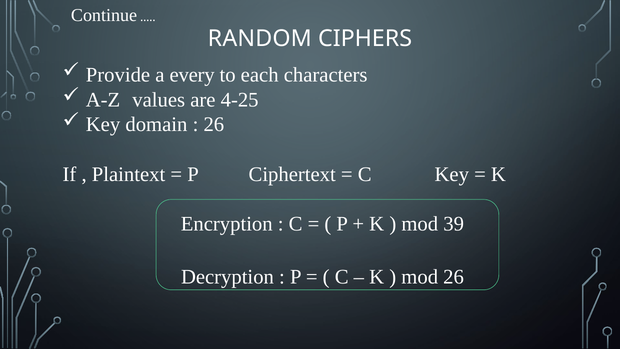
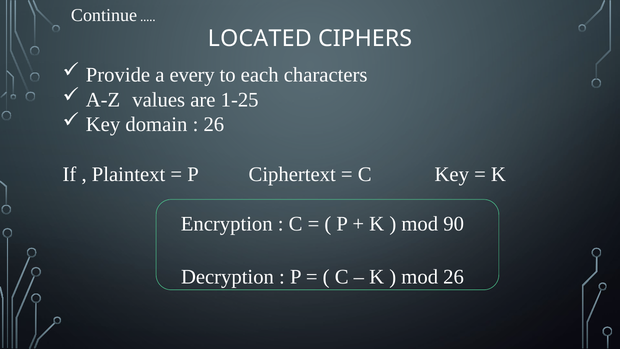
RANDOM: RANDOM -> LOCATED
4-25: 4-25 -> 1-25
39: 39 -> 90
